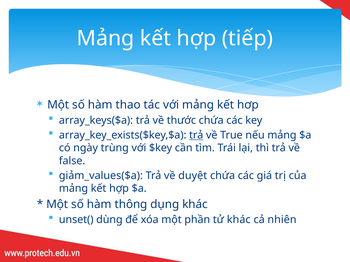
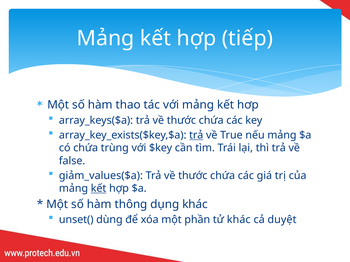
có ngày: ngày -> chứa
duyệt at (193, 176): duyệt -> thước
kết at (99, 189) underline: none -> present
nhiên: nhiên -> duyệt
